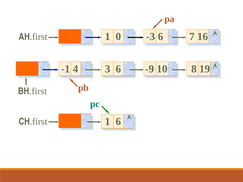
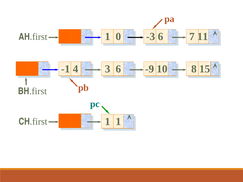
16: 16 -> 11
19: 19 -> 15
1 6: 6 -> 1
